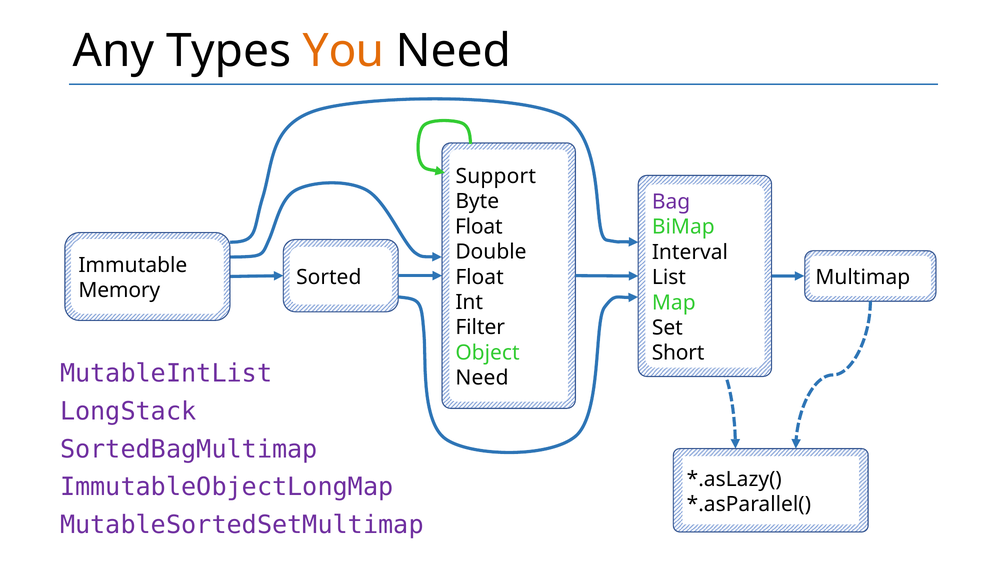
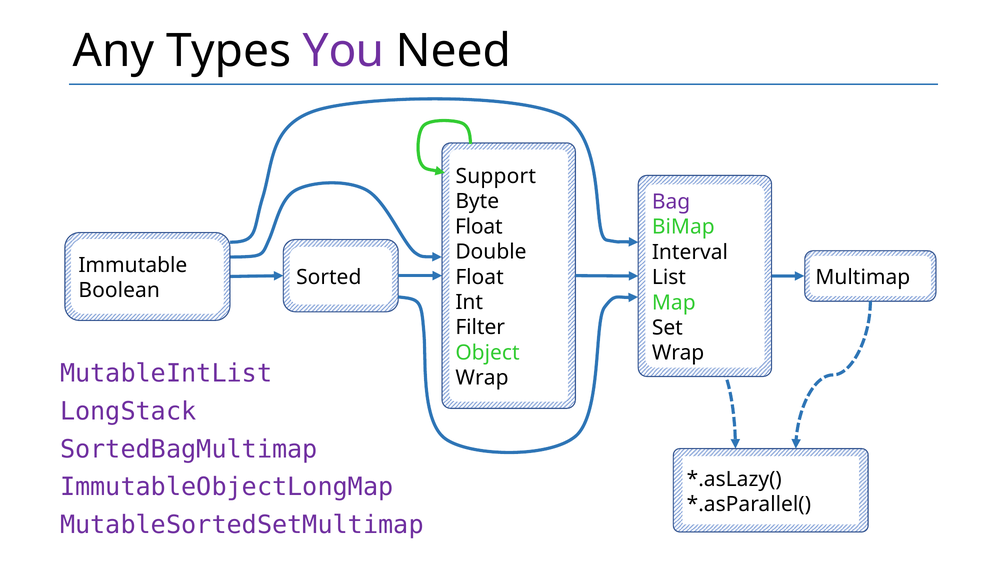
You colour: orange -> purple
Memory: Memory -> Boolean
Short at (678, 353): Short -> Wrap
Need at (482, 378): Need -> Wrap
